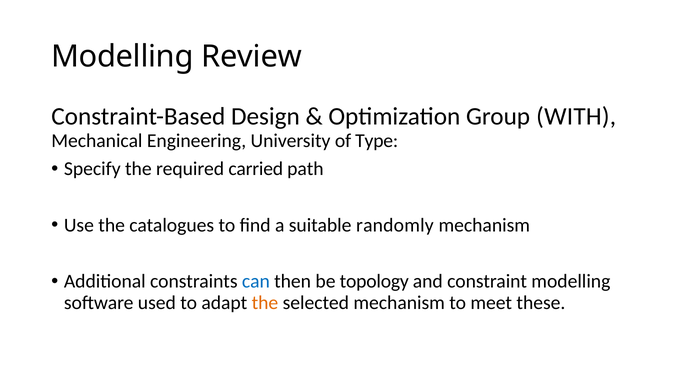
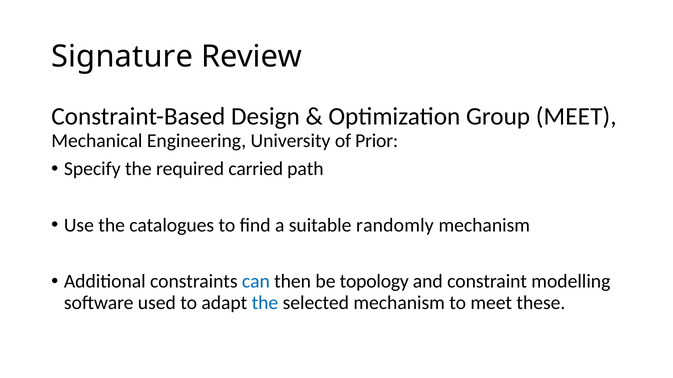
Modelling at (122, 57): Modelling -> Signature
Group WITH: WITH -> MEET
Type: Type -> Prior
the at (265, 303) colour: orange -> blue
